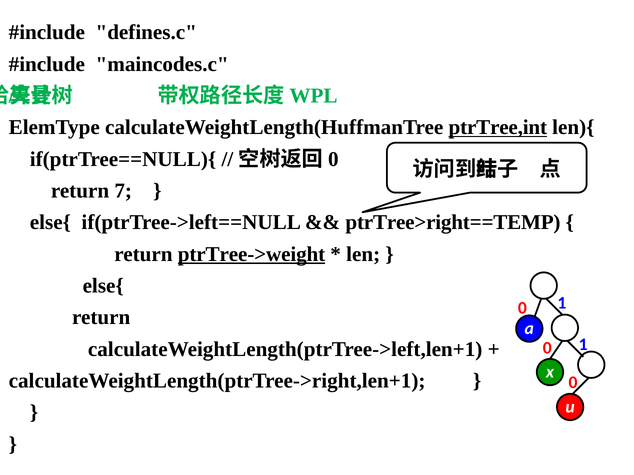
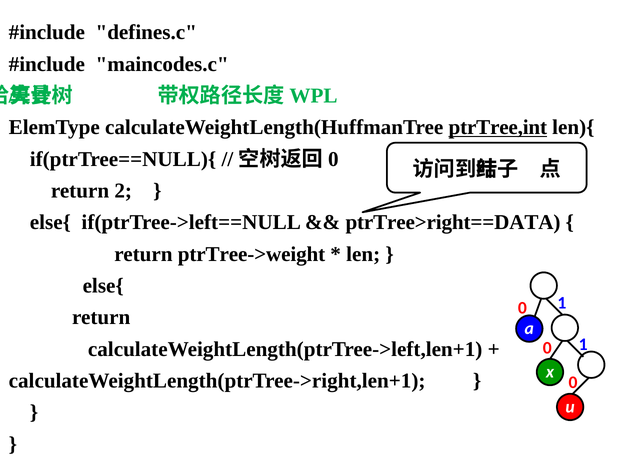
7: 7 -> 2
ptrTree>right==TEMP: ptrTree>right==TEMP -> ptrTree>right==DATA
ptrTree->weight underline: present -> none
